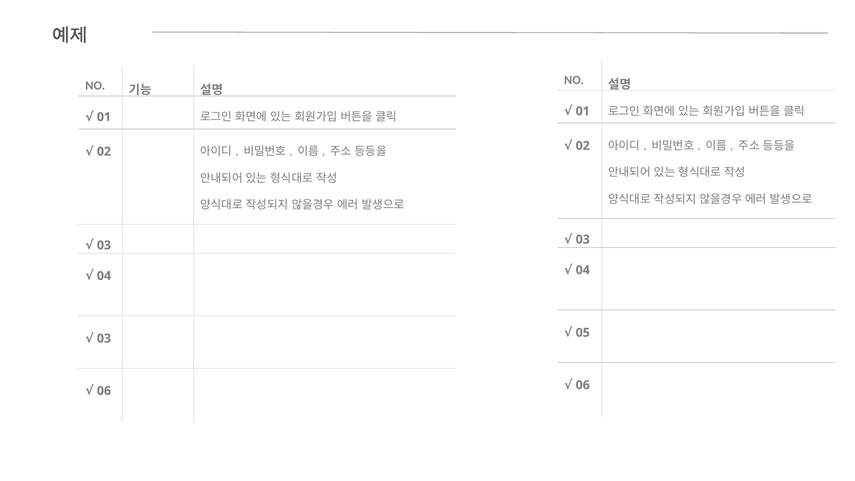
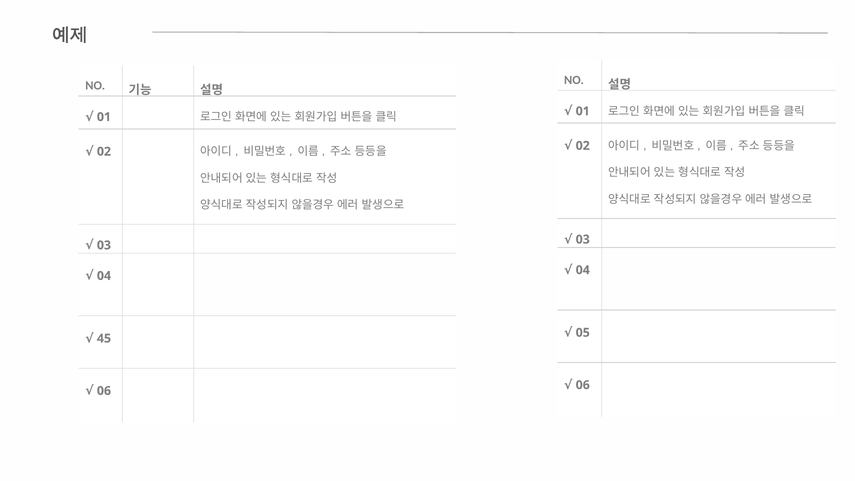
03 at (104, 338): 03 -> 45
